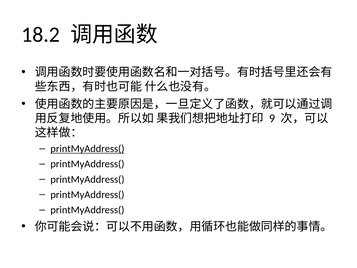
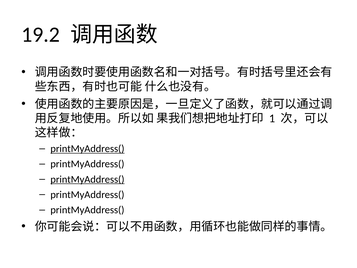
18.2: 18.2 -> 19.2
9: 9 -> 1
printMyAddress( at (87, 179) underline: none -> present
